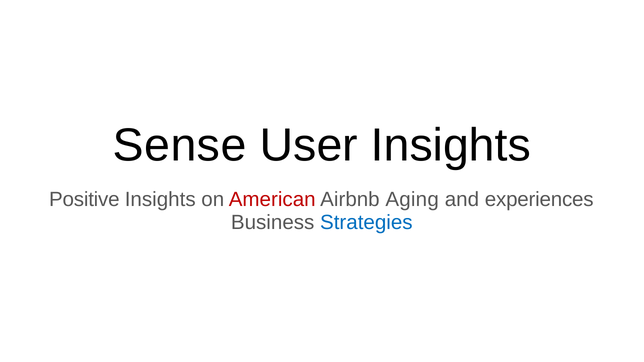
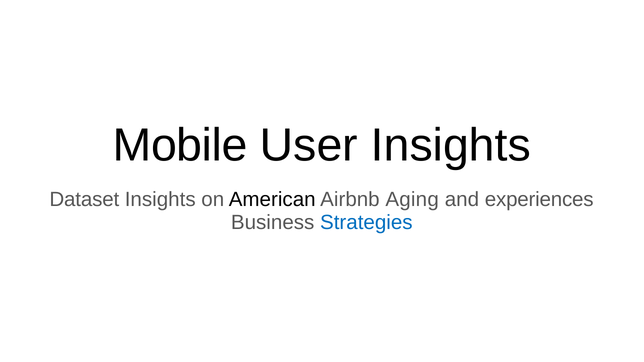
Sense: Sense -> Mobile
Positive: Positive -> Dataset
American colour: red -> black
